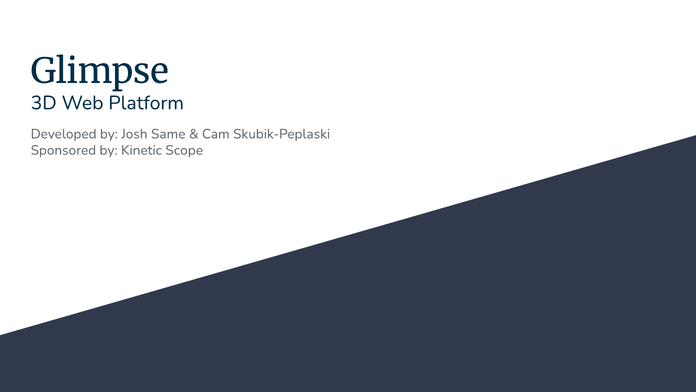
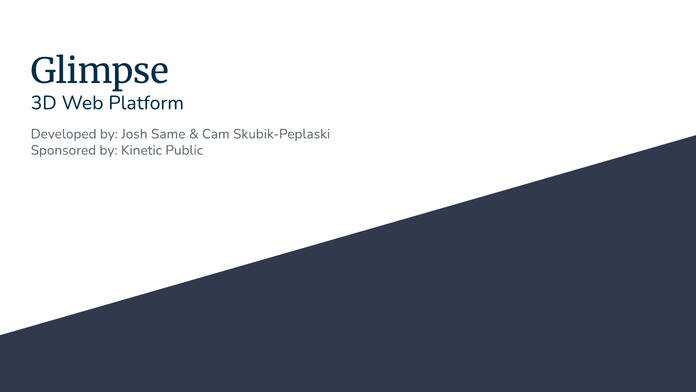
Scope: Scope -> Public
